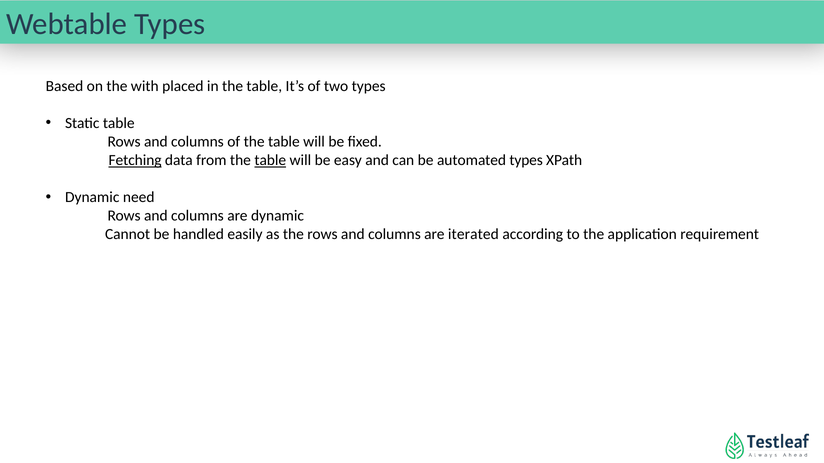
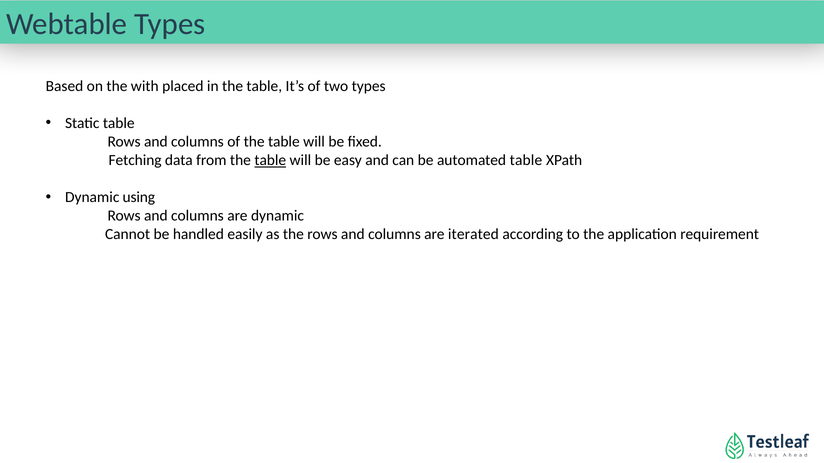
Fetching underline: present -> none
automated types: types -> table
need: need -> using
